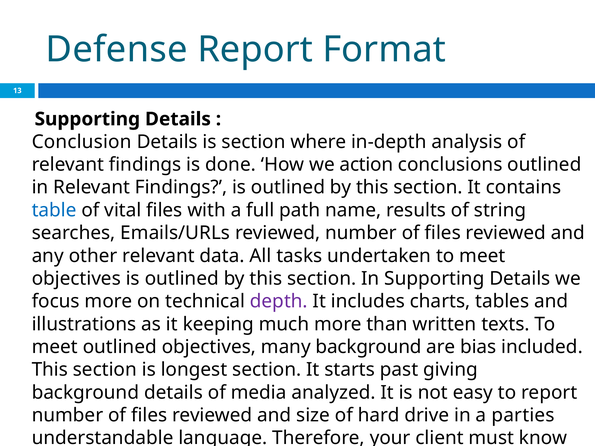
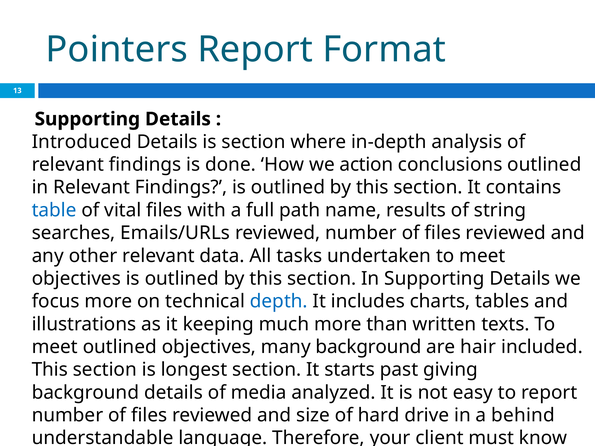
Defense: Defense -> Pointers
Conclusion at (82, 142): Conclusion -> Introduced
depth colour: purple -> blue
bias: bias -> hair
parties: parties -> behind
